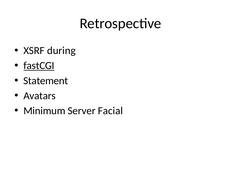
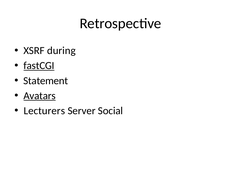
Avatars underline: none -> present
Minimum: Minimum -> Lecturers
Facial: Facial -> Social
